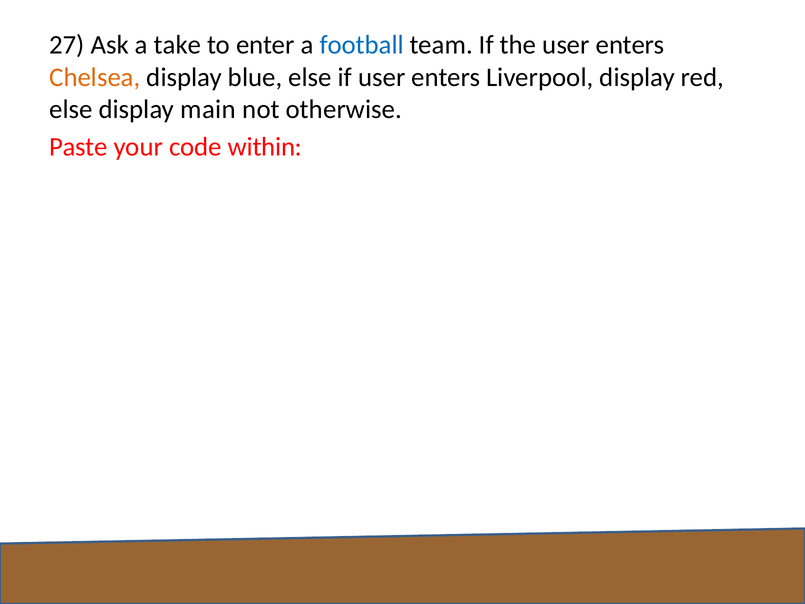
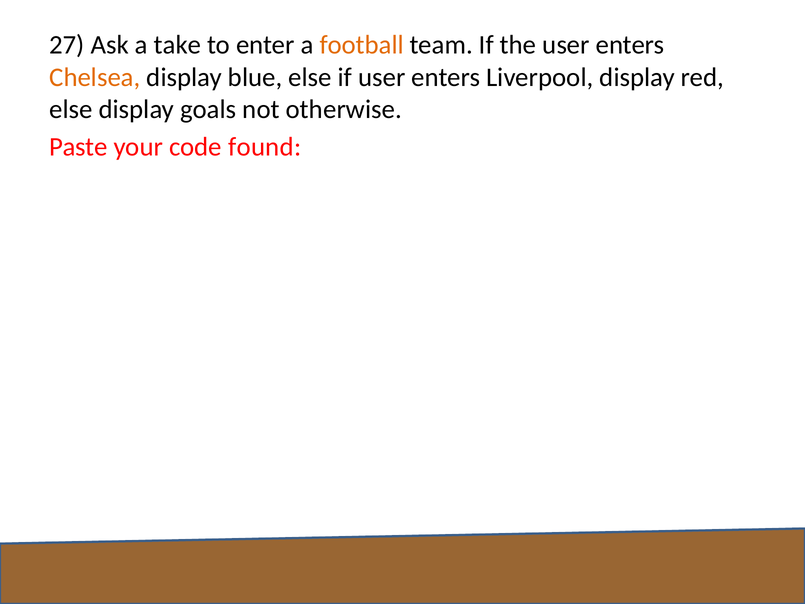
football colour: blue -> orange
main: main -> goals
within: within -> found
